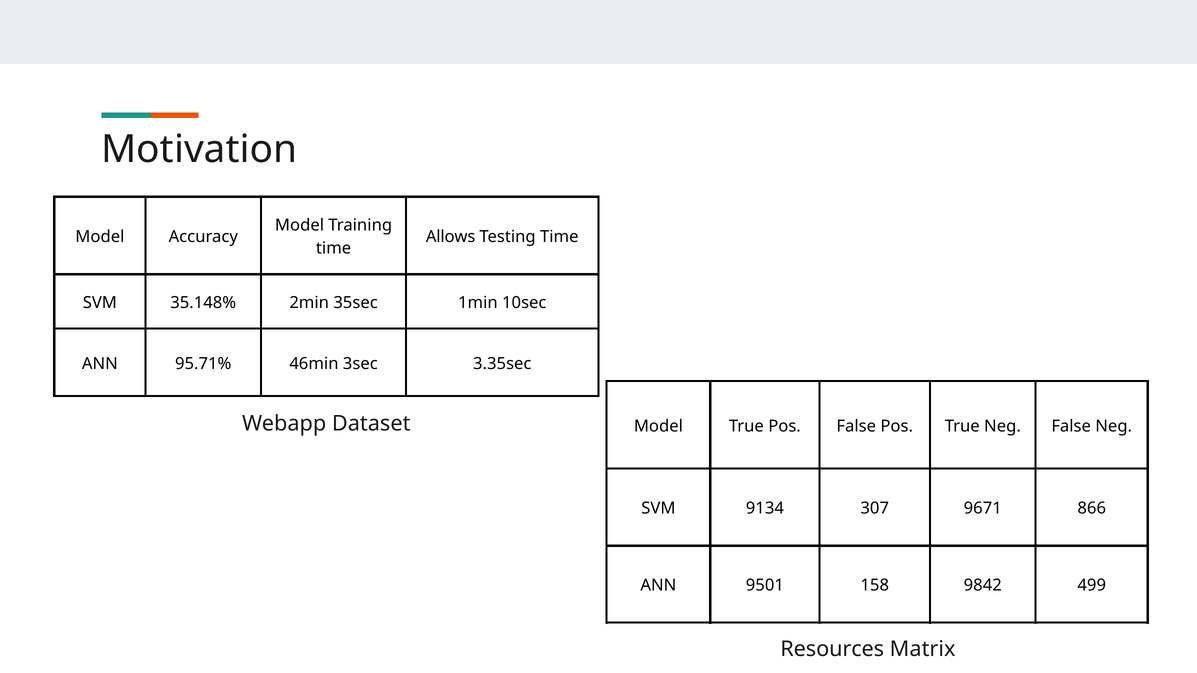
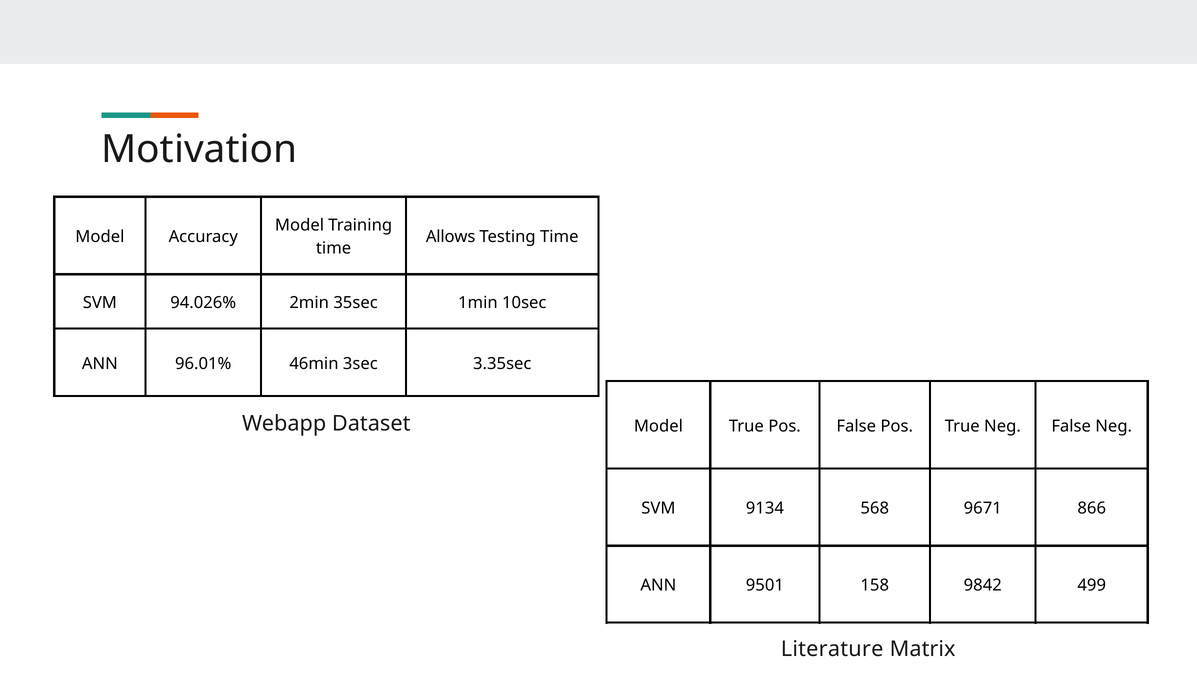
35.148%: 35.148% -> 94.026%
95.71%: 95.71% -> 96.01%
307: 307 -> 568
Resources: Resources -> Literature
